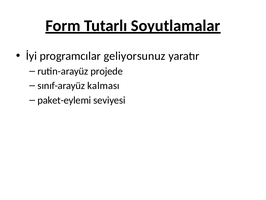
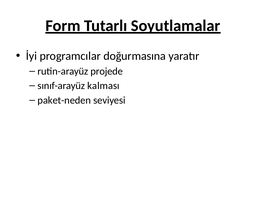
geliyorsunuz: geliyorsunuz -> doğurmasına
paket-eylemi: paket-eylemi -> paket-neden
